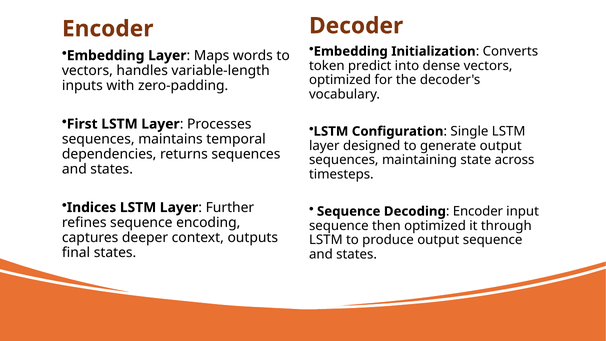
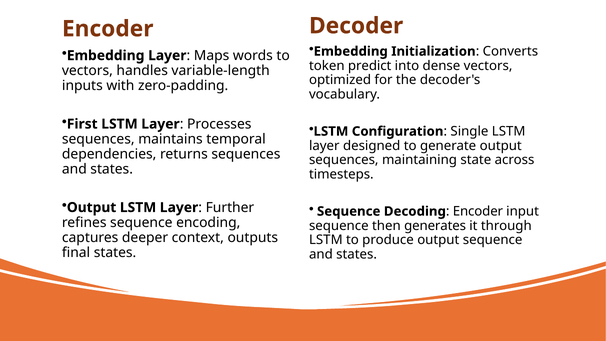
Indices at (92, 207): Indices -> Output
then optimized: optimized -> generates
